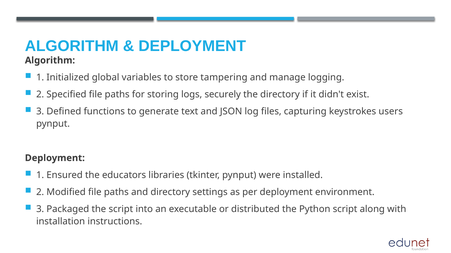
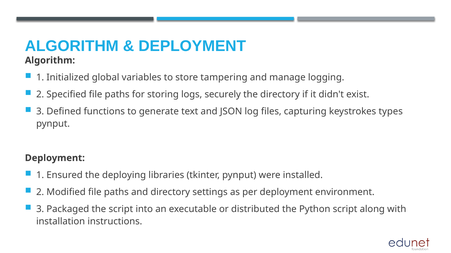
users: users -> types
educators: educators -> deploying
